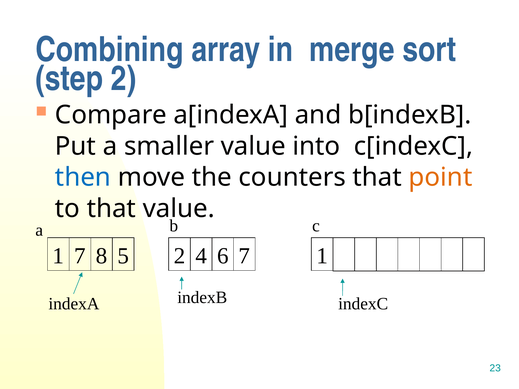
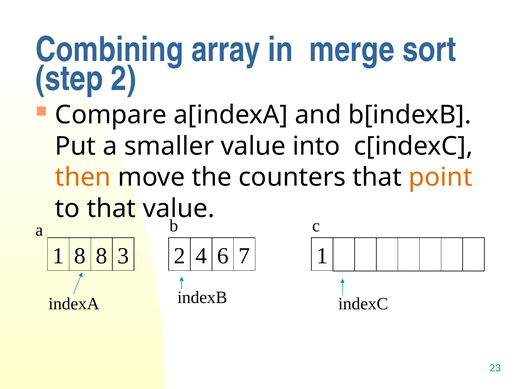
then colour: blue -> orange
1 7: 7 -> 8
5: 5 -> 3
